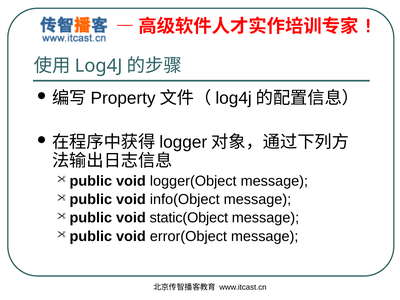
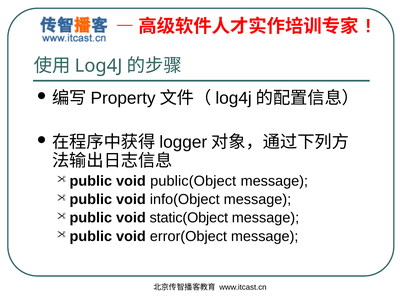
logger(Object: logger(Object -> public(Object
